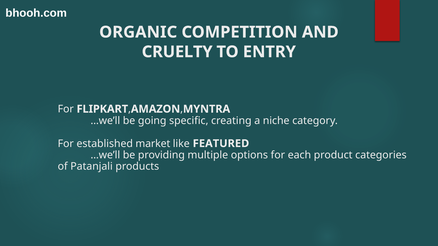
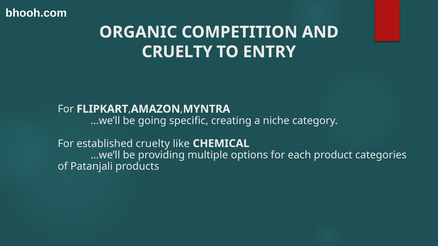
established market: market -> cruelty
FEATURED: FEATURED -> CHEMICAL
